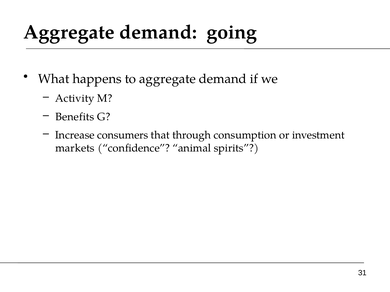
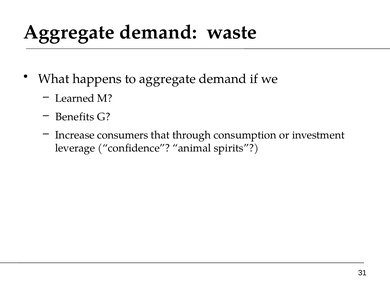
going: going -> waste
Activity: Activity -> Learned
markets: markets -> leverage
